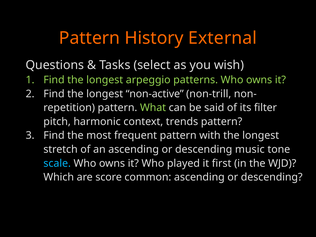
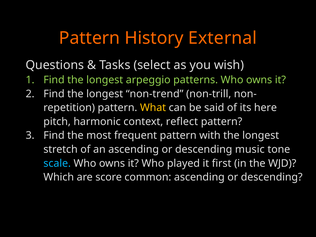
non-active: non-active -> non-trend
What colour: light green -> yellow
filter: filter -> here
trends: trends -> reflect
